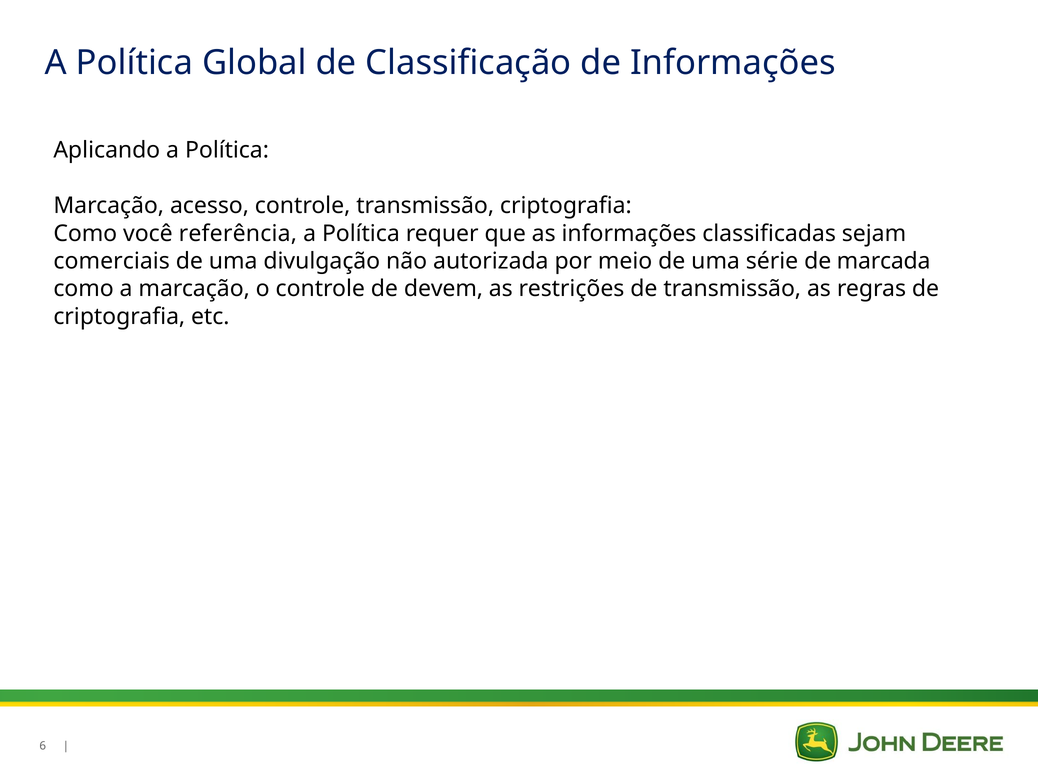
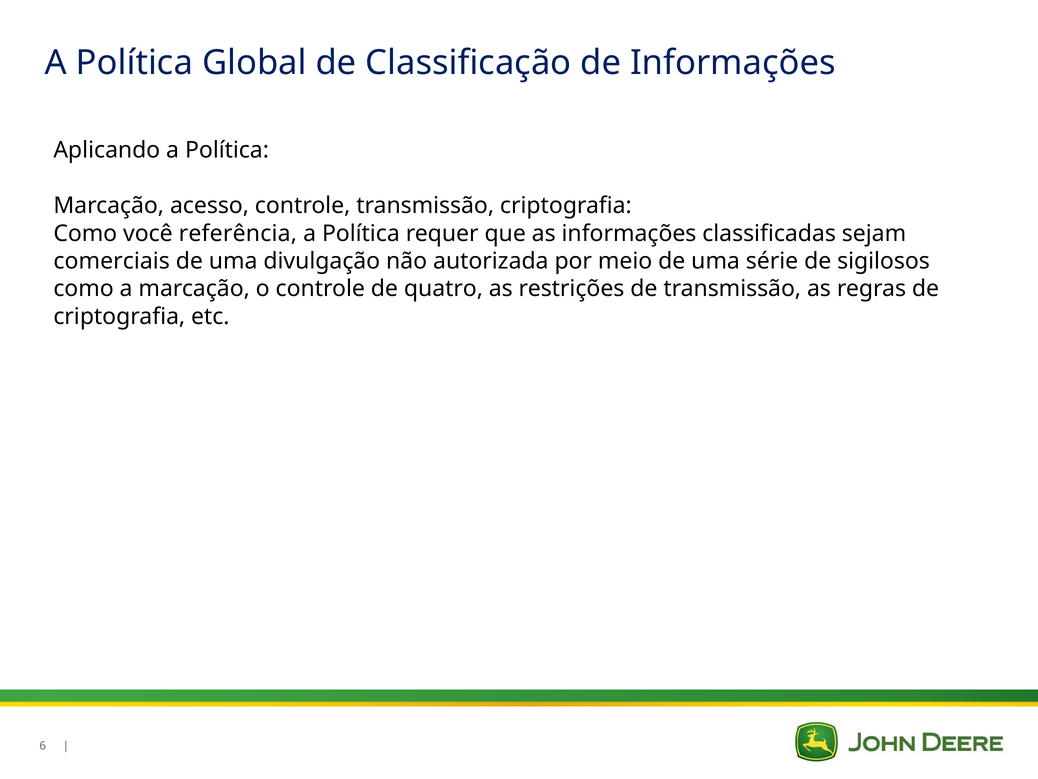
marcada: marcada -> sigilosos
devem: devem -> quatro
